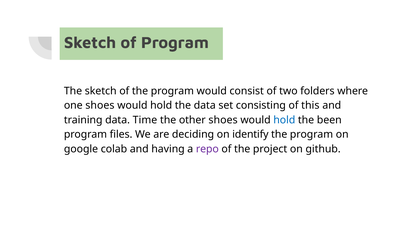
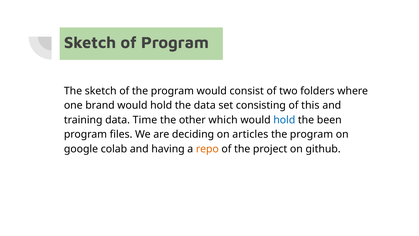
one shoes: shoes -> brand
other shoes: shoes -> which
identify: identify -> articles
repo colour: purple -> orange
